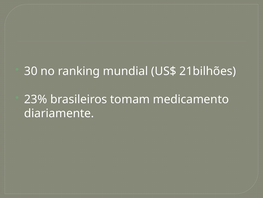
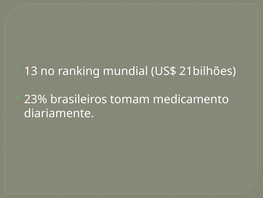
30: 30 -> 13
